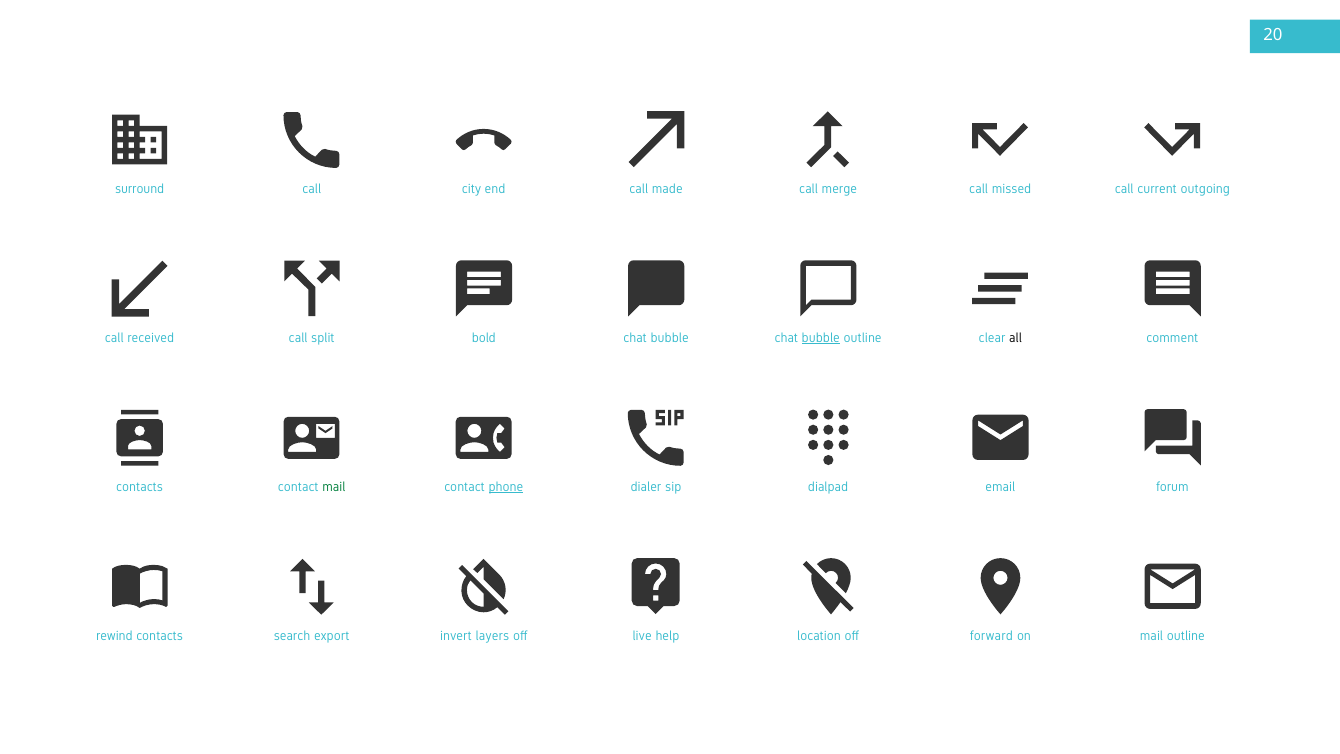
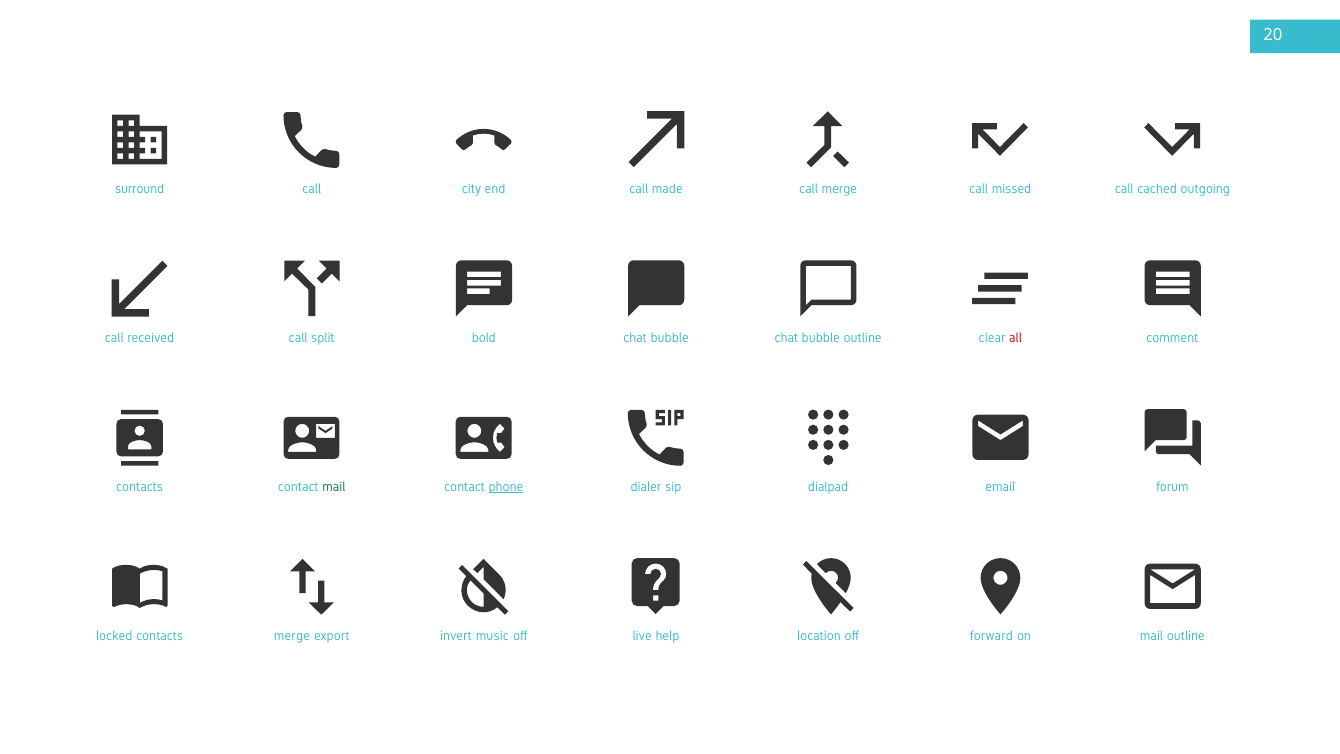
current: current -> cached
bubble at (821, 338) underline: present -> none
all colour: black -> red
rewind: rewind -> locked
contacts search: search -> merge
layers: layers -> music
